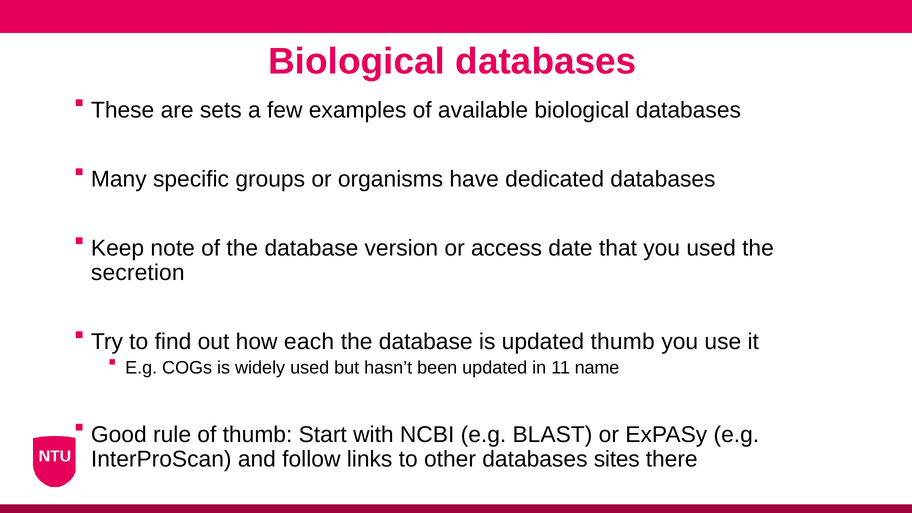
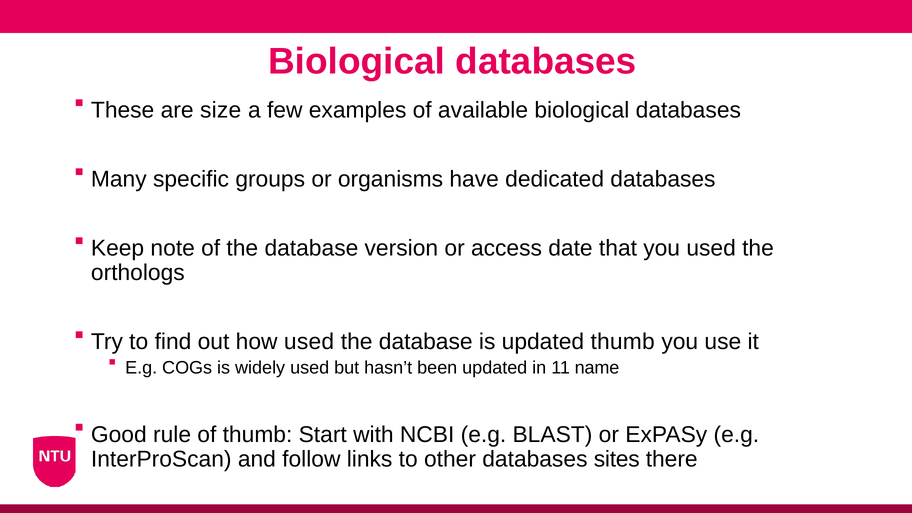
sets: sets -> size
secretion: secretion -> orthologs
how each: each -> used
